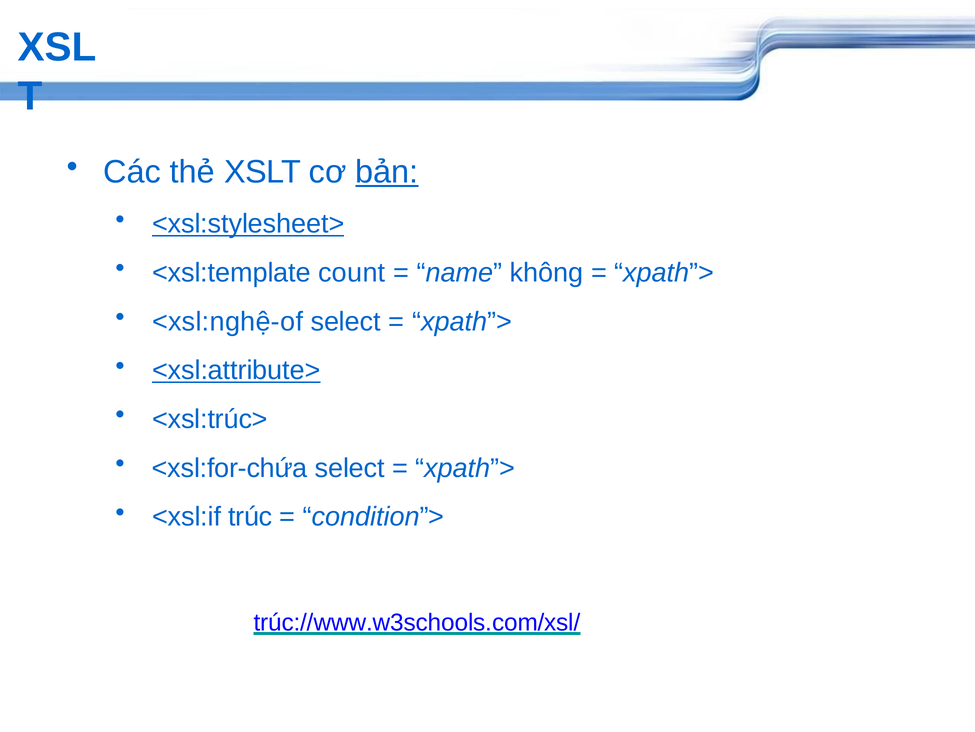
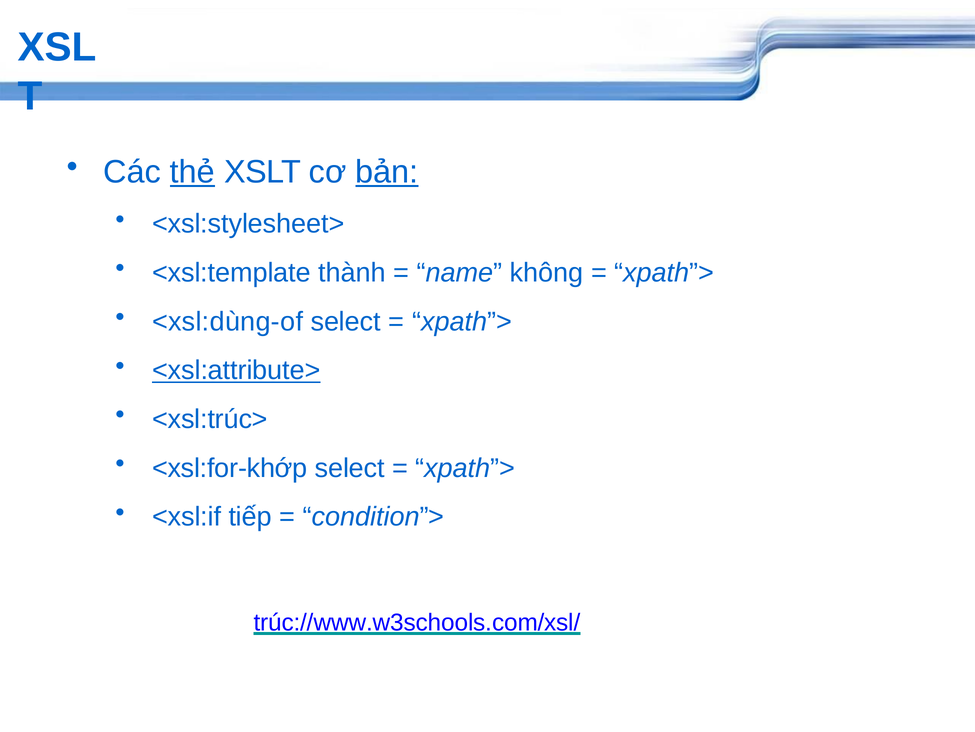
thẻ underline: none -> present
<xsl:stylesheet> underline: present -> none
count: count -> thành
<xsl:nghệ-of: <xsl:nghệ-of -> <xsl:dùng-of
<xsl:for-chứa: <xsl:for-chứa -> <xsl:for-khớp
trúc: trúc -> tiếp
